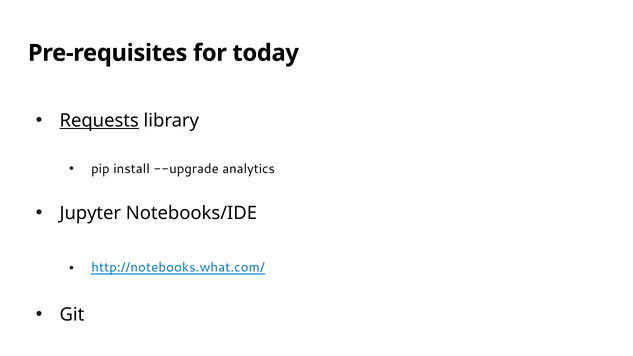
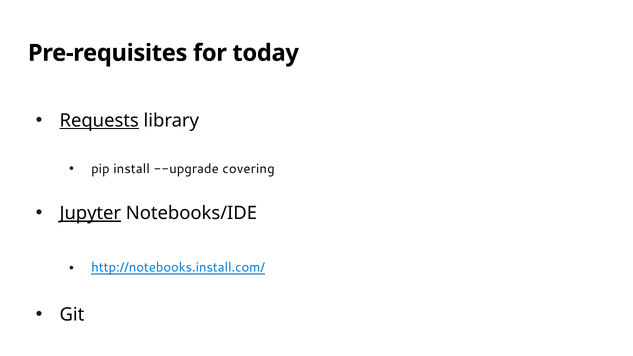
analytics: analytics -> covering
Jupyter underline: none -> present
http://notebooks.what.com/: http://notebooks.what.com/ -> http://notebooks.install.com/
